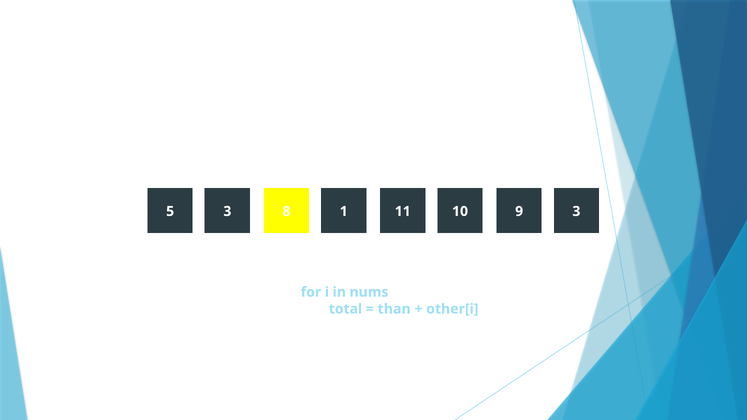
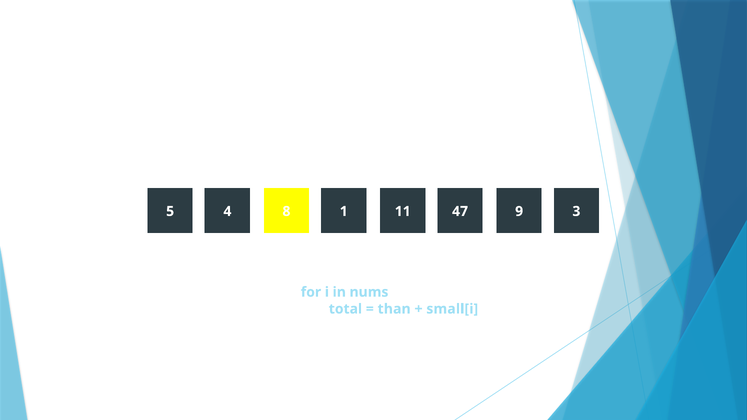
5 3: 3 -> 4
10: 10 -> 47
other[i: other[i -> small[i
